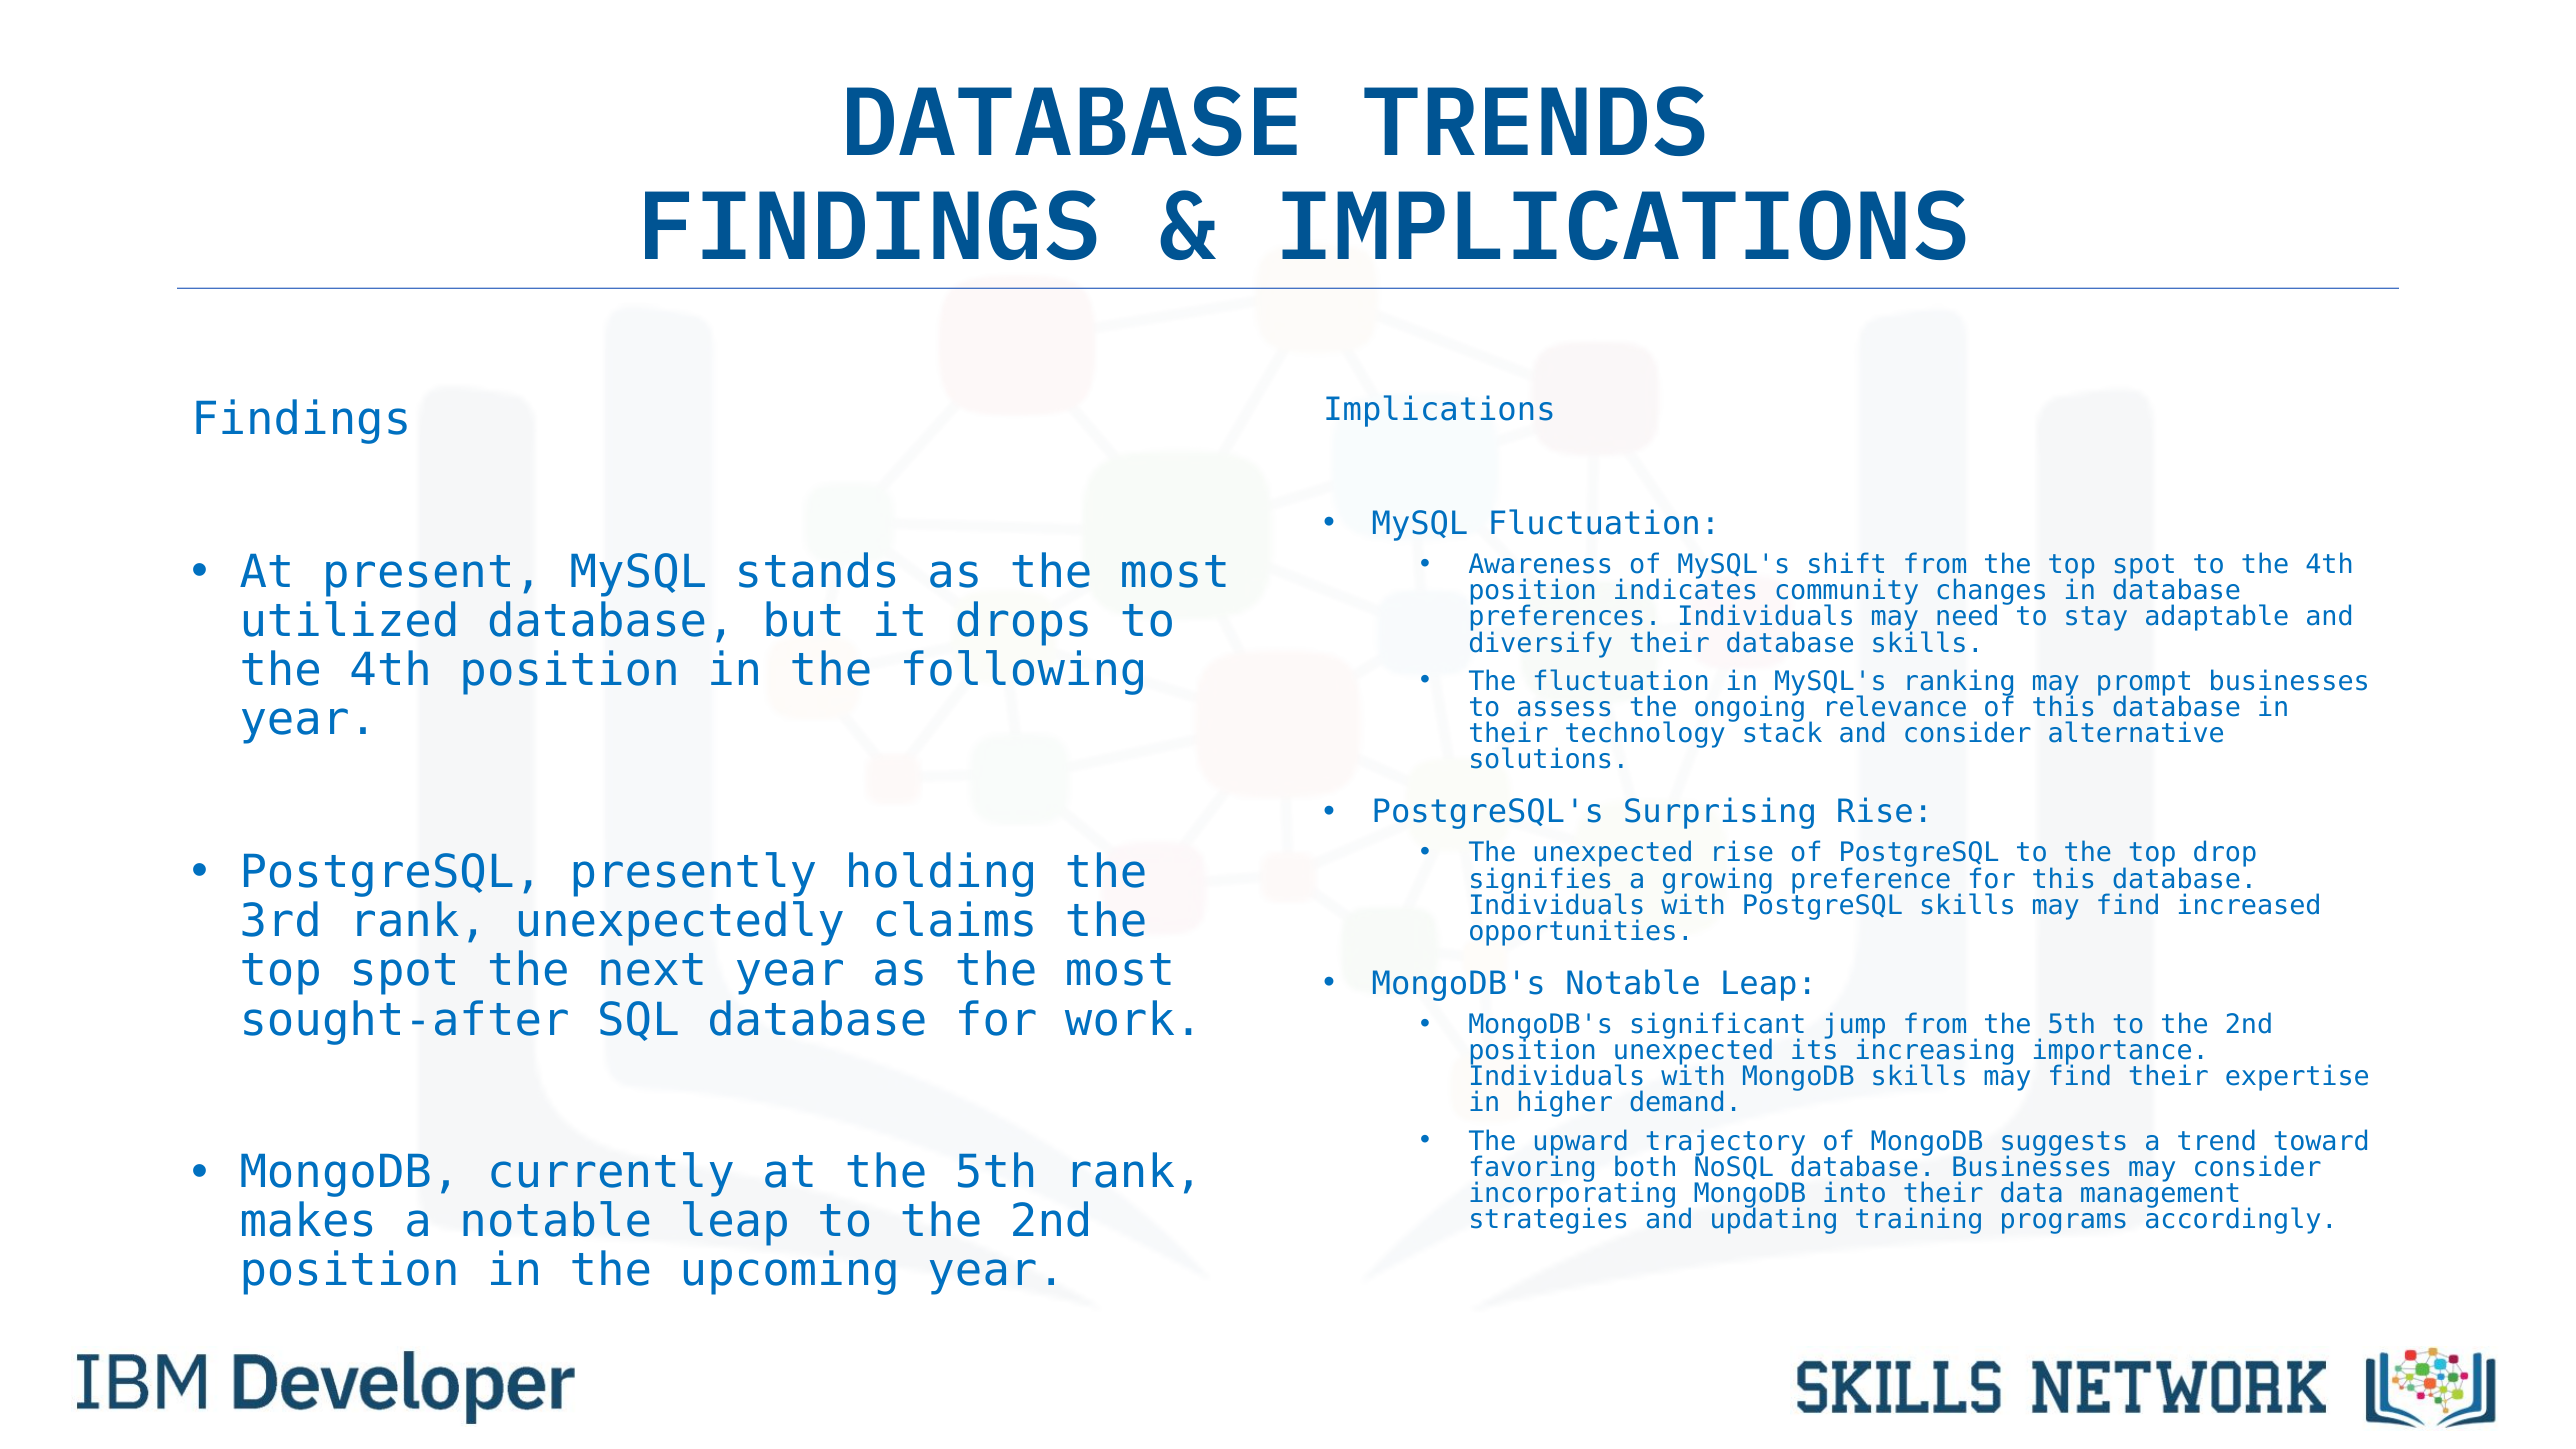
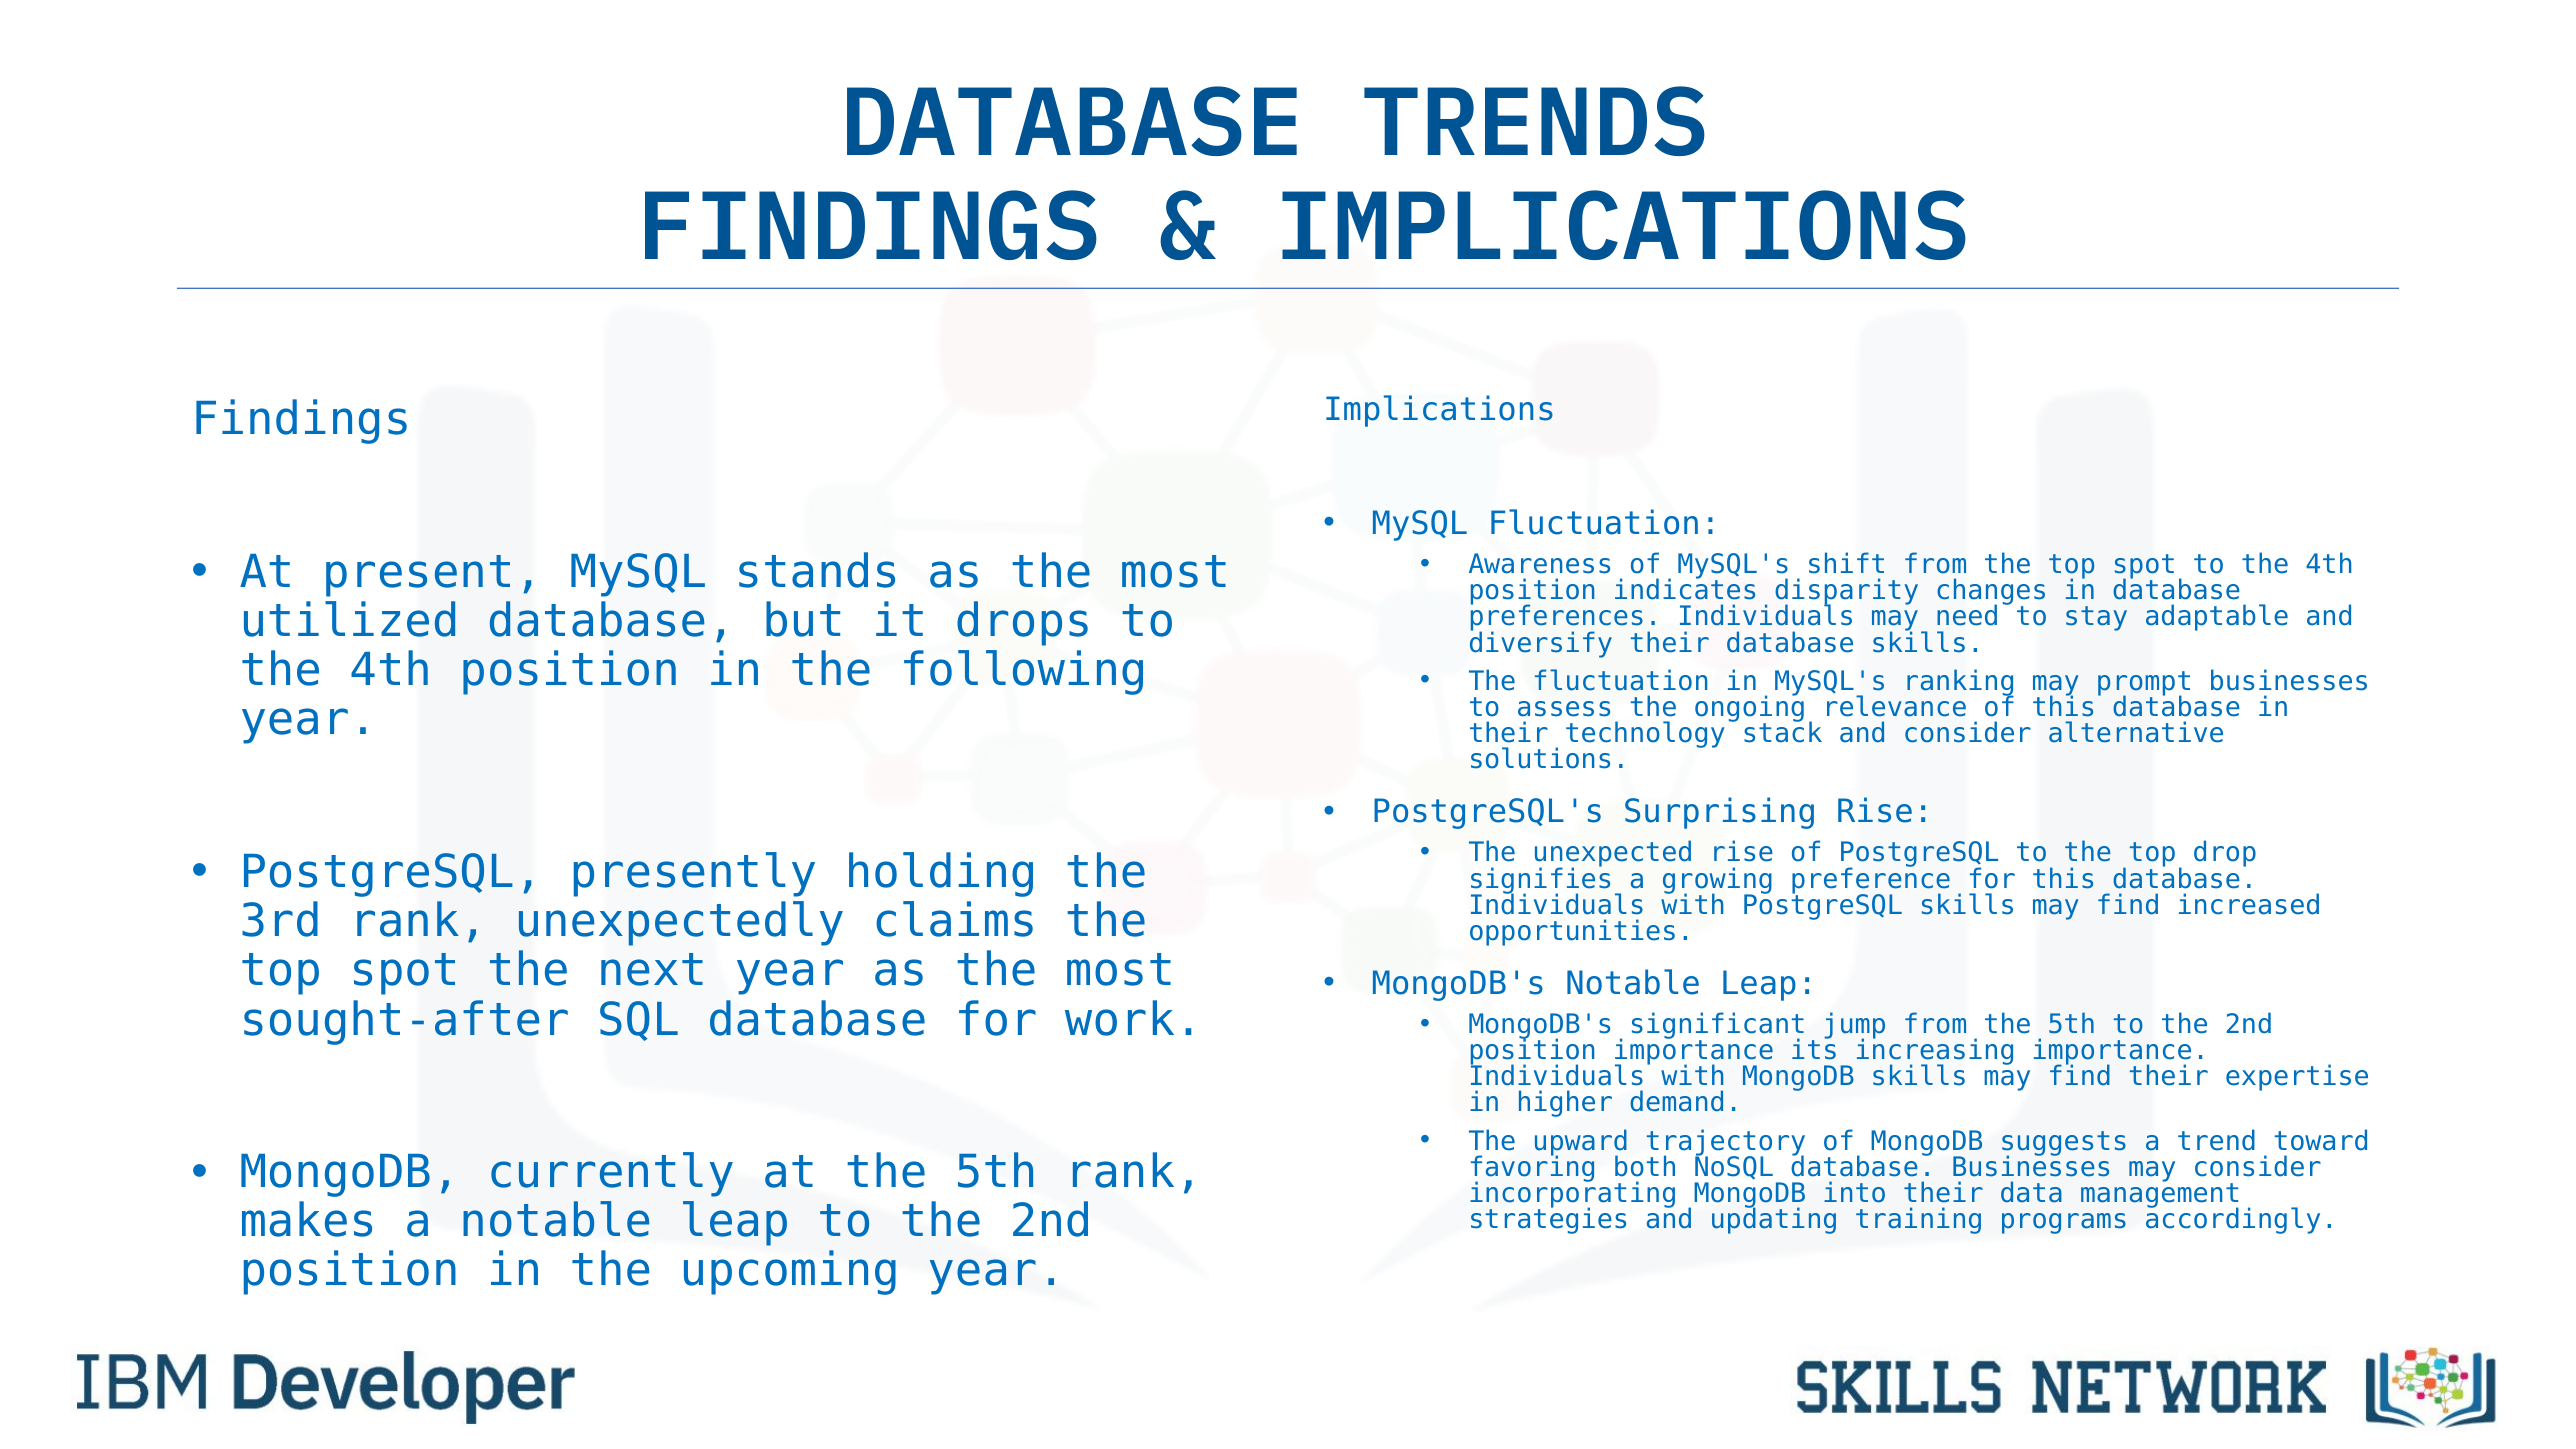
community: community -> disparity
position unexpected: unexpected -> importance
